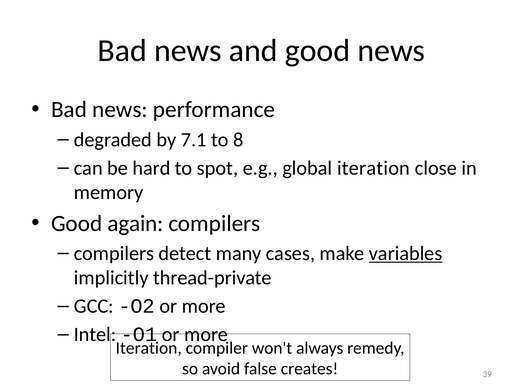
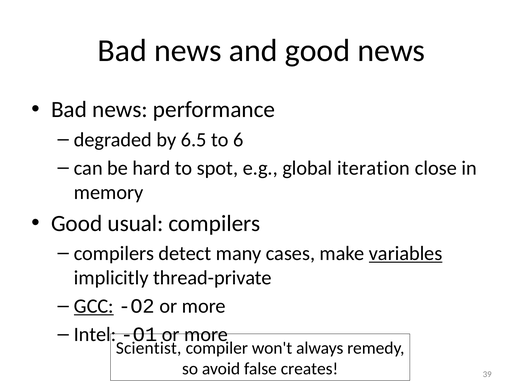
7.1: 7.1 -> 6.5
8: 8 -> 6
again: again -> usual
GCC underline: none -> present
Iteration at (149, 348): Iteration -> Scientist
